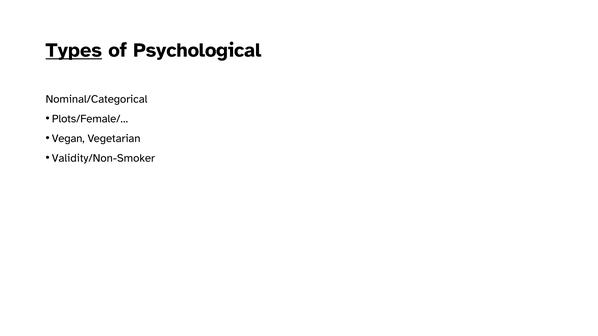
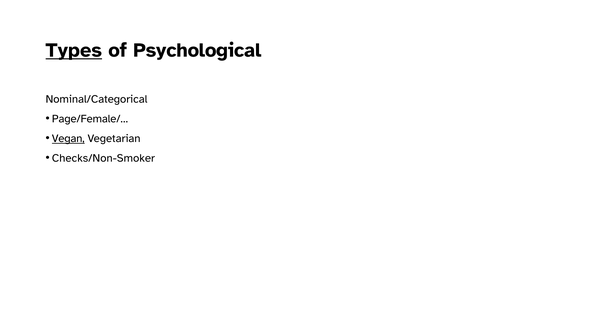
Plots/Female/…: Plots/Female/… -> Page/Female/…
Vegan underline: none -> present
Validity/Non-Smoker: Validity/Non-Smoker -> Checks/Non-Smoker
